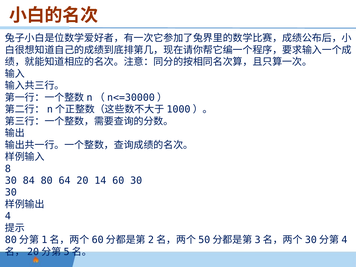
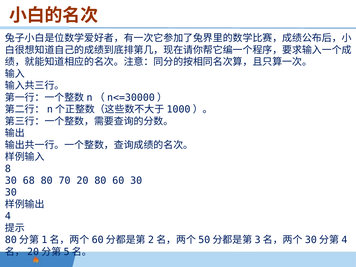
84: 84 -> 68
64: 64 -> 70
20 14: 14 -> 80
